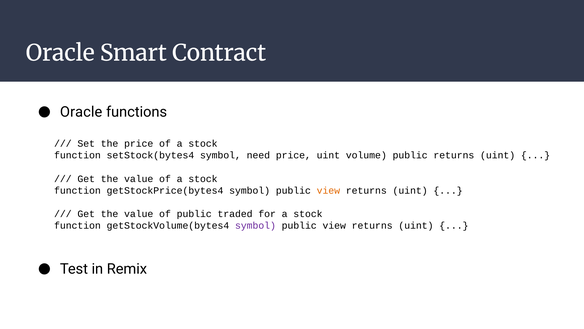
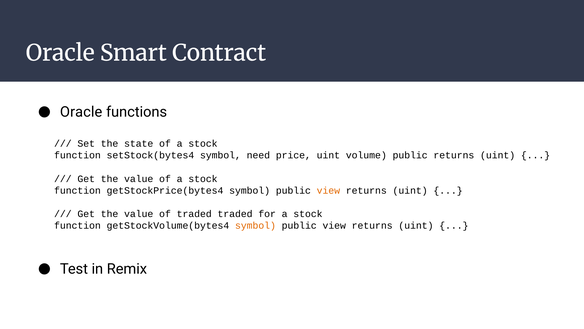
the price: price -> state
of public: public -> traded
symbol at (255, 225) colour: purple -> orange
